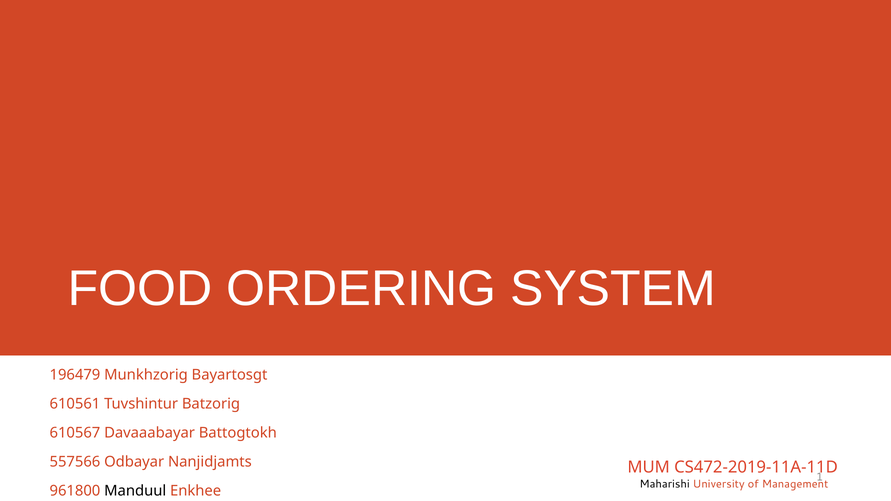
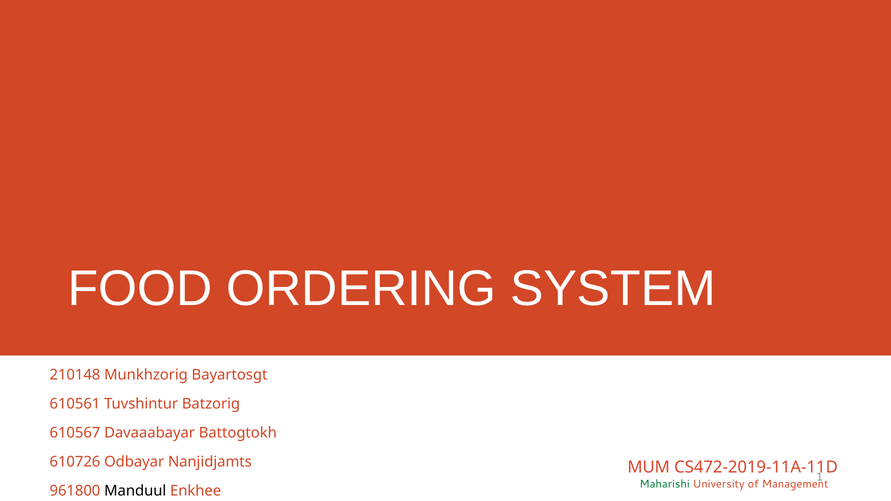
196479: 196479 -> 210148
557566: 557566 -> 610726
Maharishi colour: black -> green
